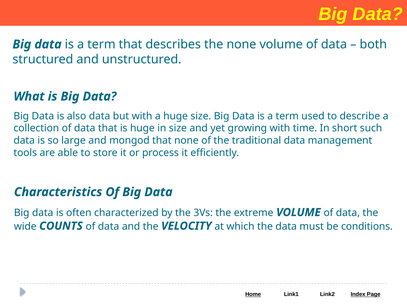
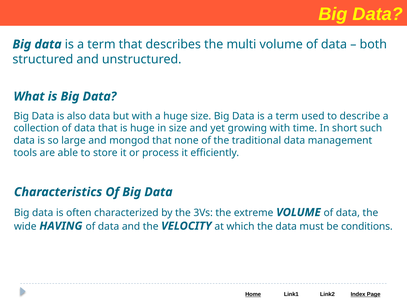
the none: none -> multi
COUNTS: COUNTS -> HAVING
